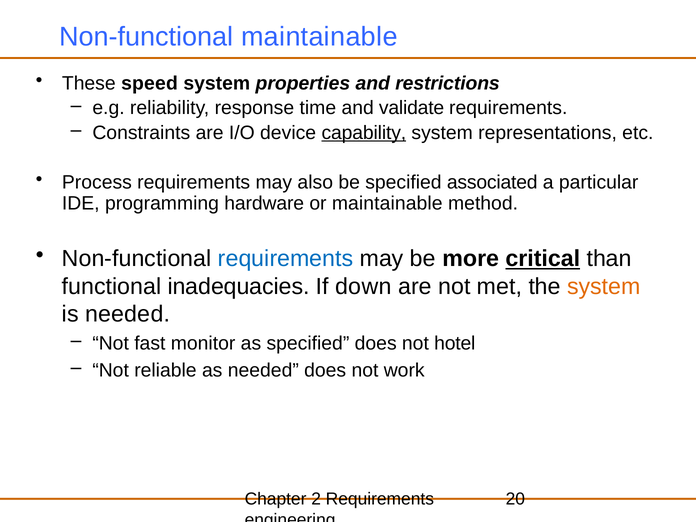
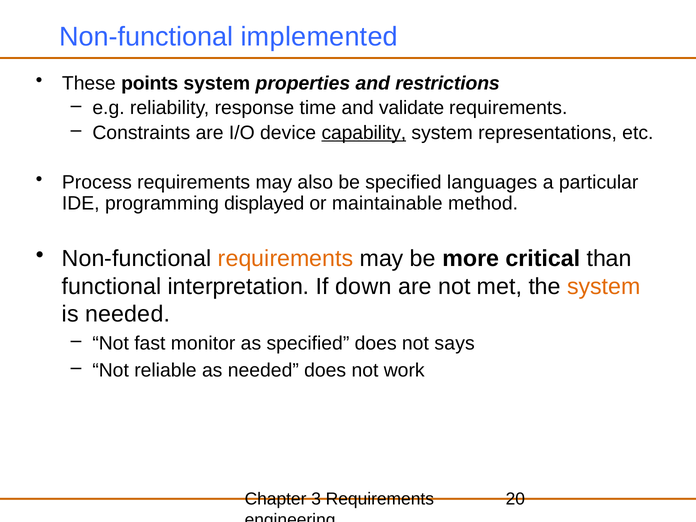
Non-functional maintainable: maintainable -> implemented
speed: speed -> points
associated: associated -> languages
hardware: hardware -> displayed
requirements at (286, 259) colour: blue -> orange
critical underline: present -> none
inadequacies: inadequacies -> interpretation
hotel: hotel -> says
2: 2 -> 3
